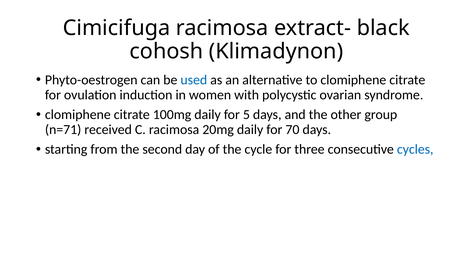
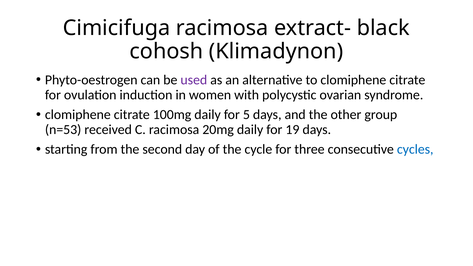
used colour: blue -> purple
n=71: n=71 -> n=53
70: 70 -> 19
